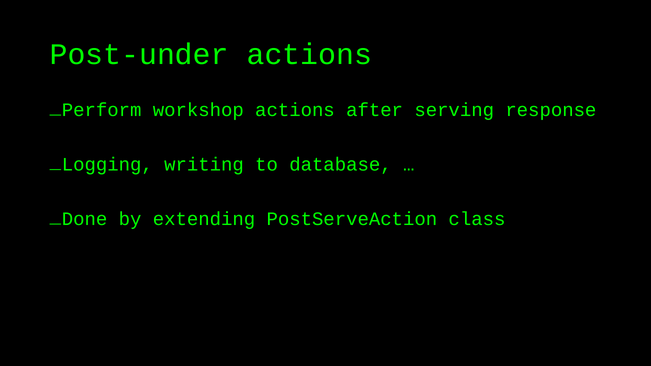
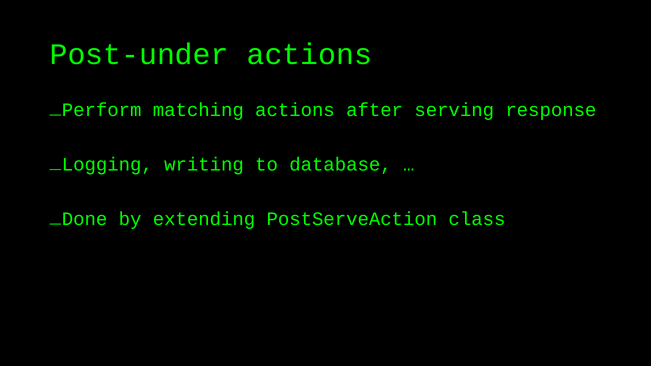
workshop: workshop -> matching
